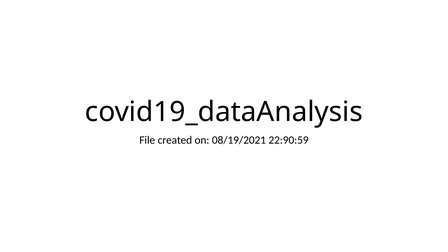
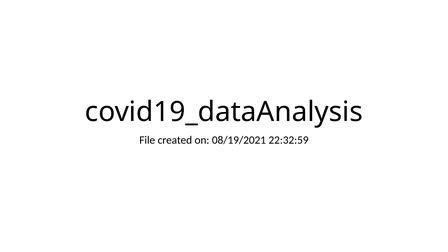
22:90:59: 22:90:59 -> 22:32:59
